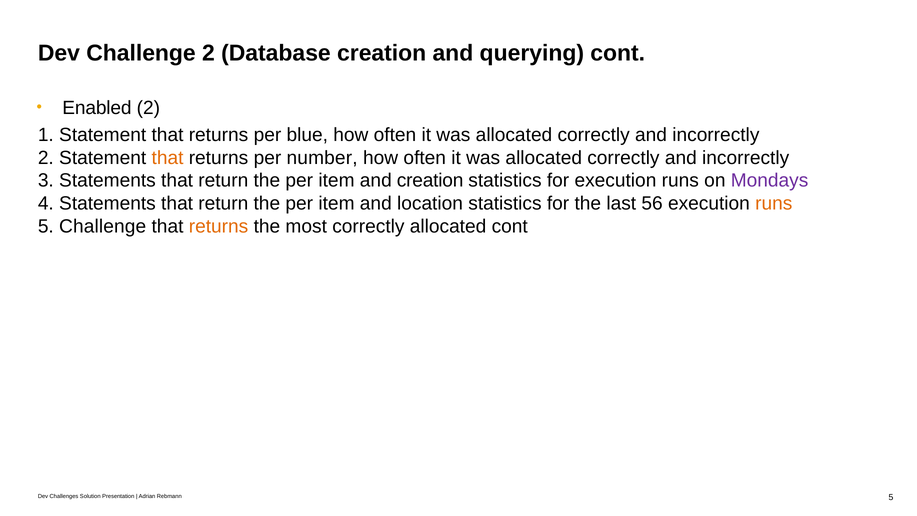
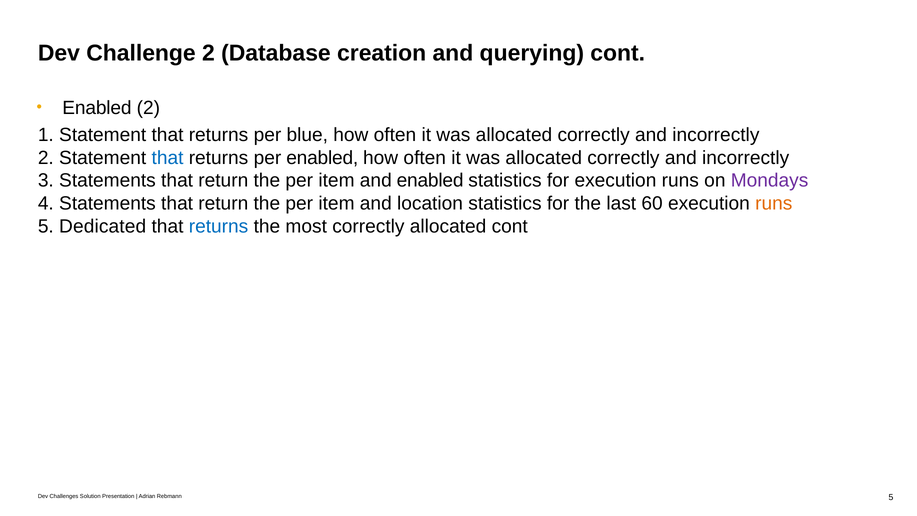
that at (168, 158) colour: orange -> blue
per number: number -> enabled
and creation: creation -> enabled
56: 56 -> 60
5 Challenge: Challenge -> Dedicated
returns at (219, 227) colour: orange -> blue
